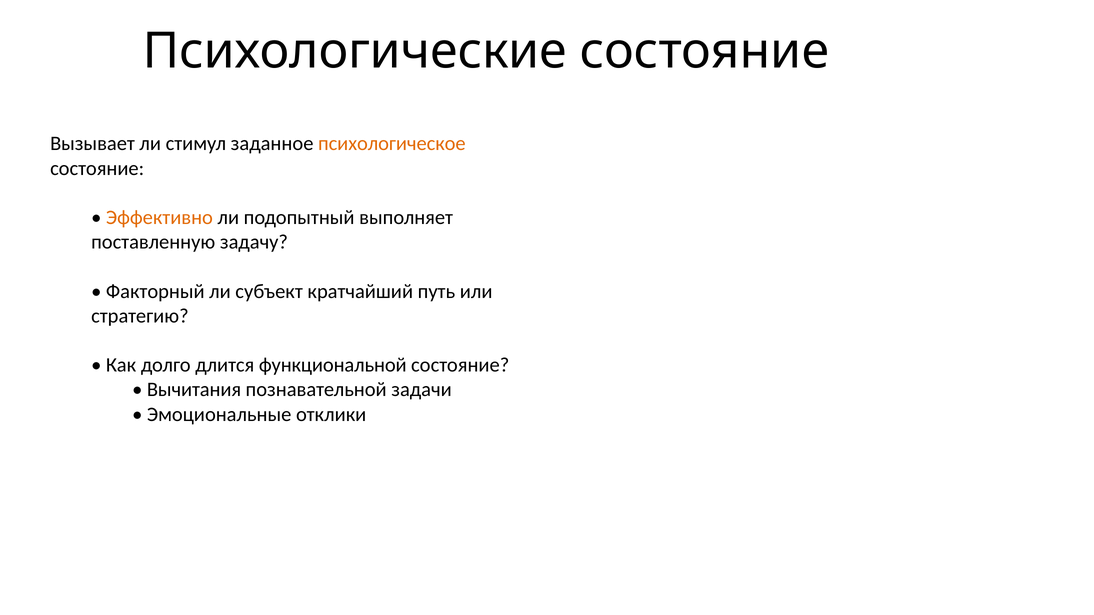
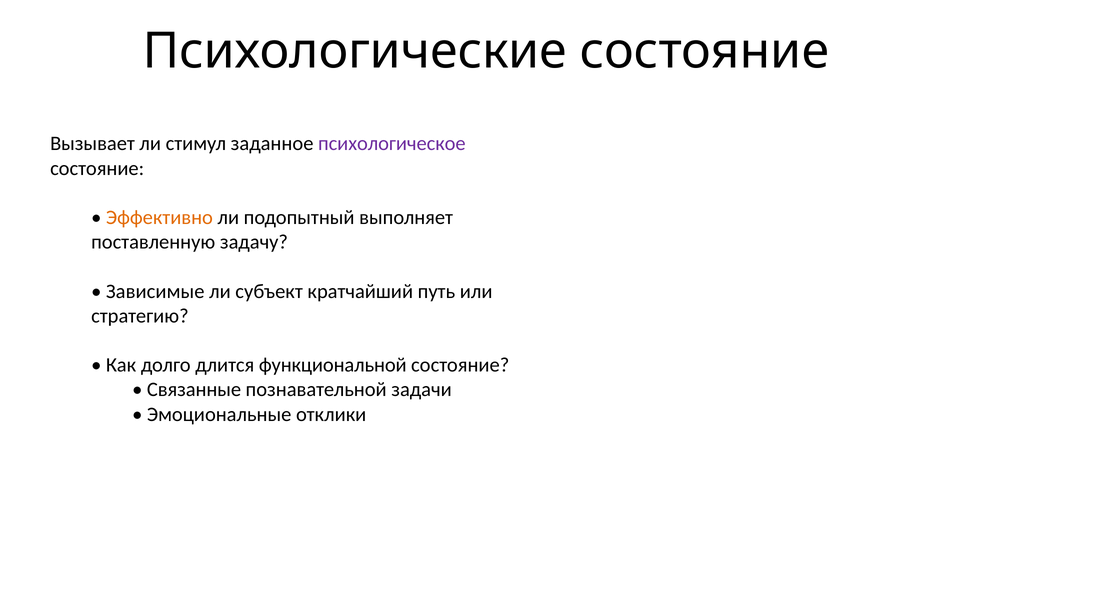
психологическое colour: orange -> purple
Факторный: Факторный -> Зависимые
Вычитания: Вычитания -> Связанные
